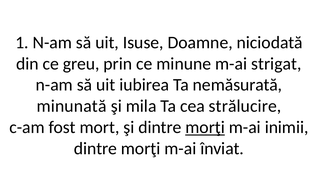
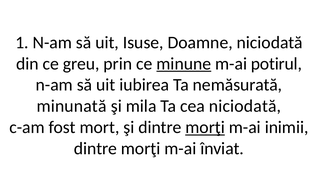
minune underline: none -> present
strigat: strigat -> potirul
cea strălucire: strălucire -> niciodată
